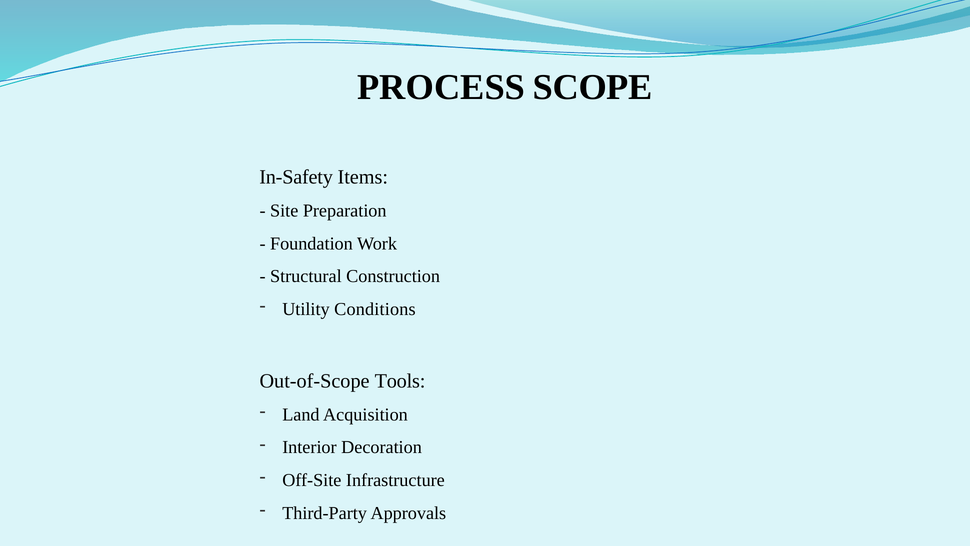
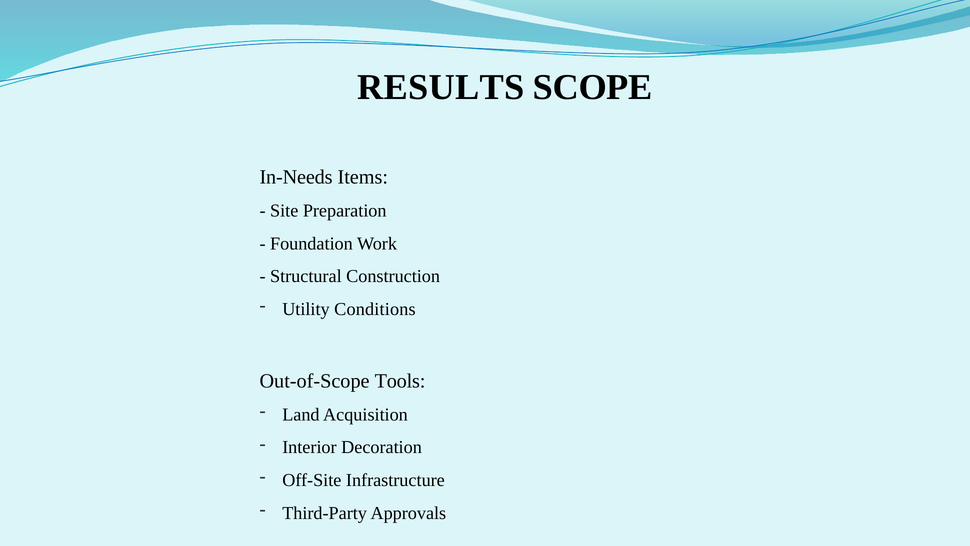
PROCESS: PROCESS -> RESULTS
In-Safety: In-Safety -> In-Needs
